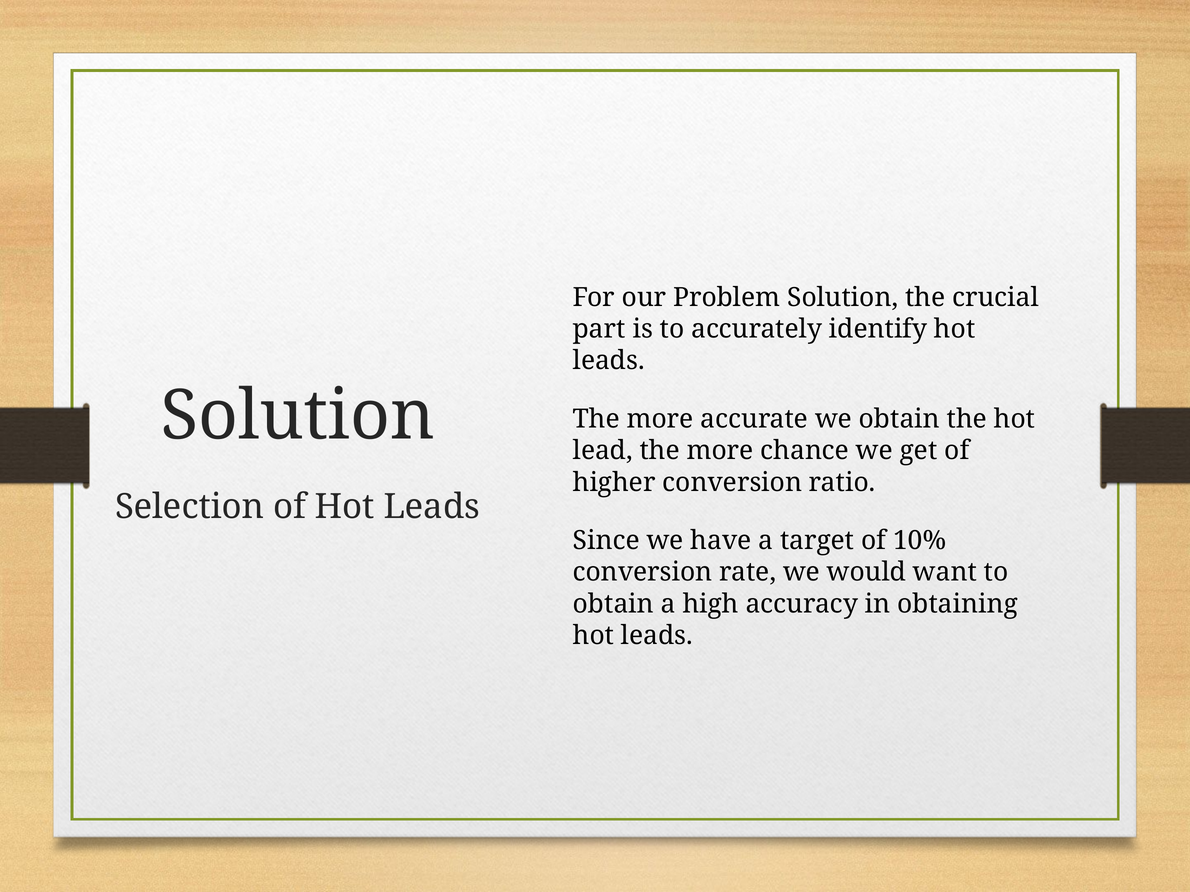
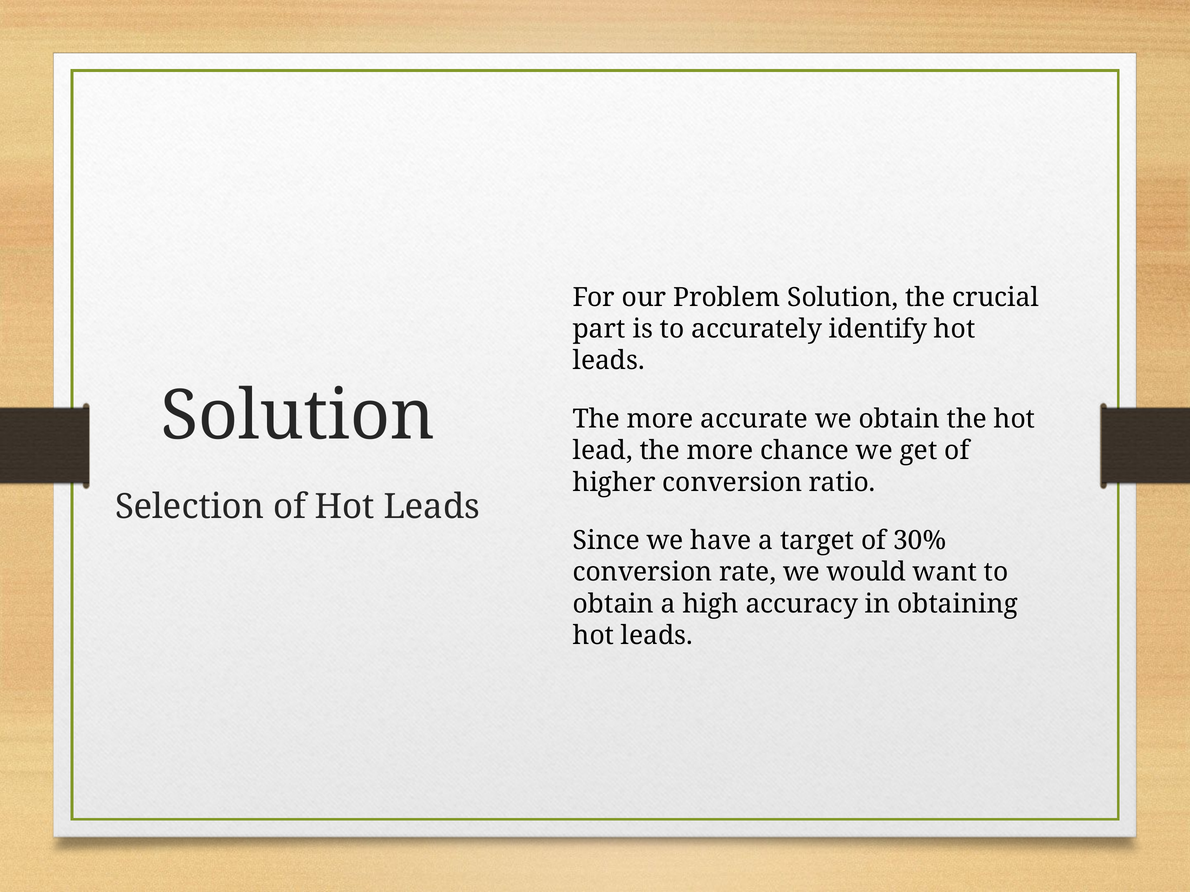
10%: 10% -> 30%
